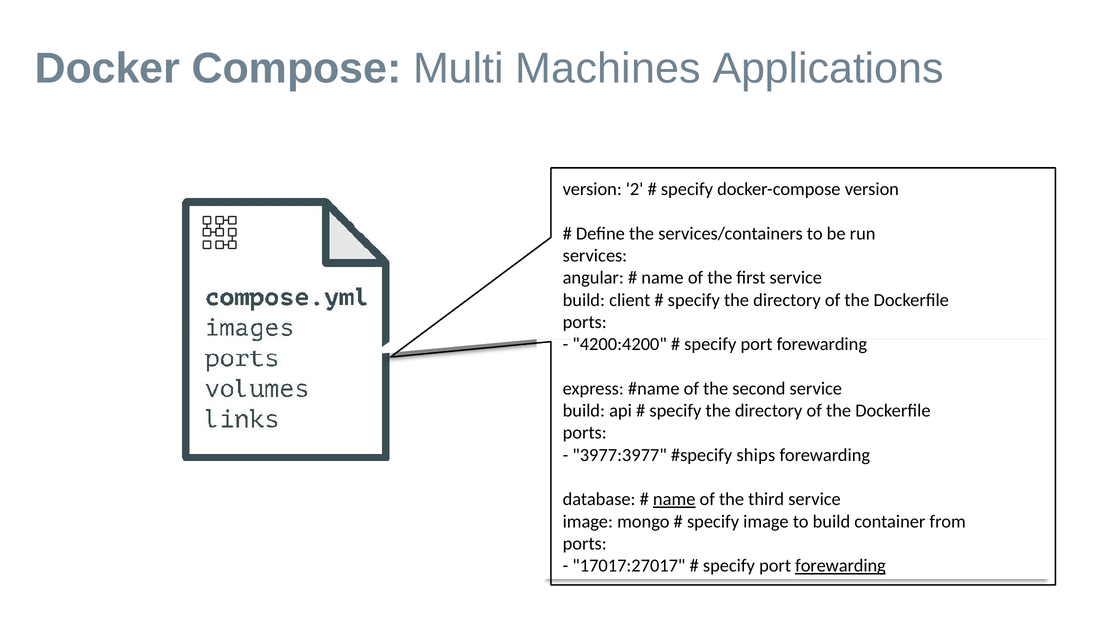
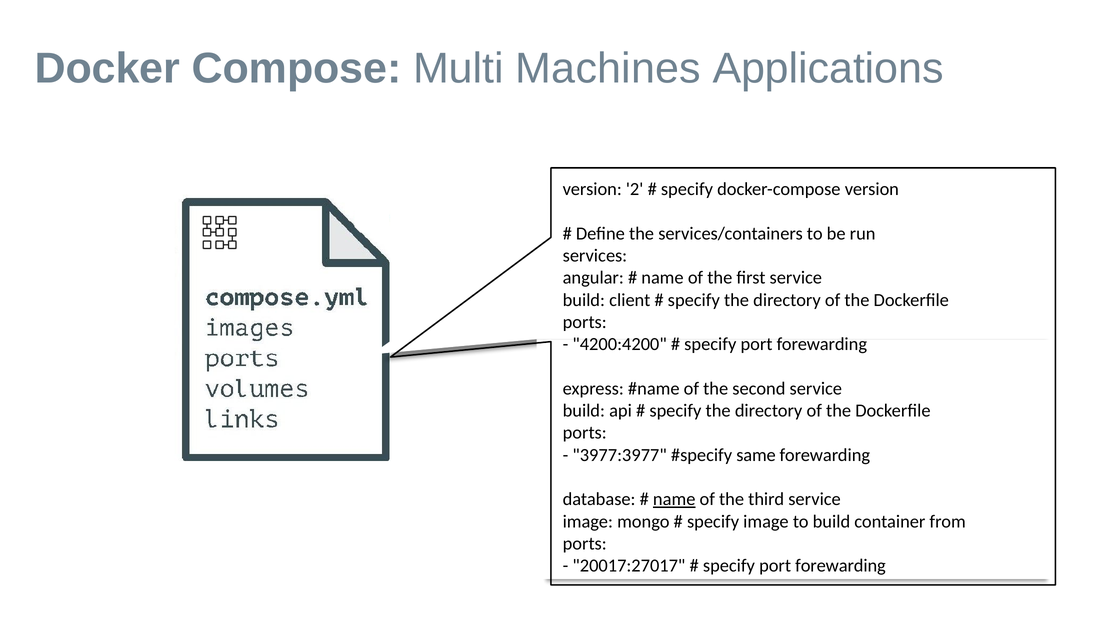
ships: ships -> same
17017:27017: 17017:27017 -> 20017:27017
forewarding at (841, 566) underline: present -> none
